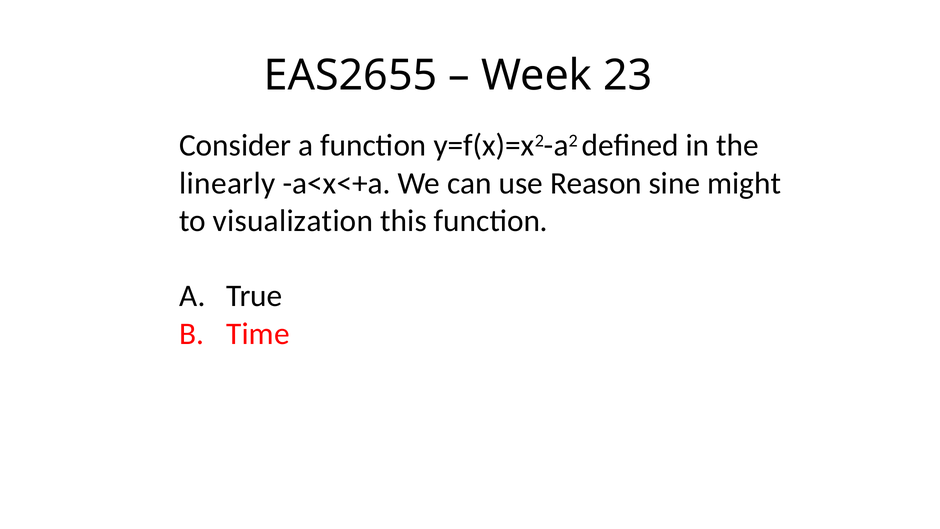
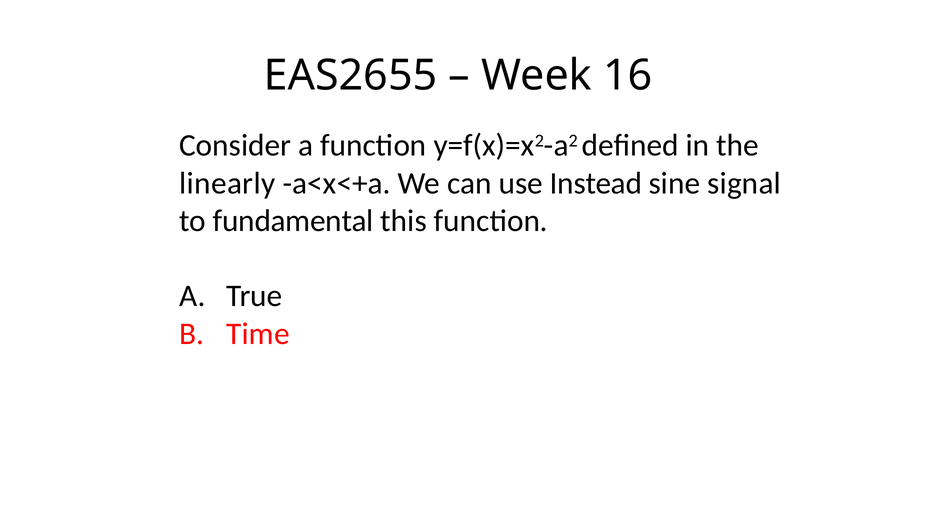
23: 23 -> 16
Reason: Reason -> Instead
might: might -> signal
visualization: visualization -> fundamental
